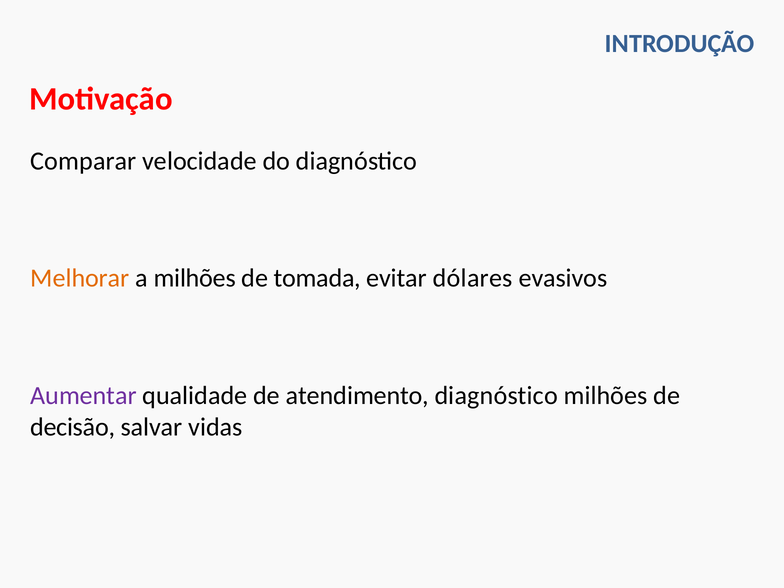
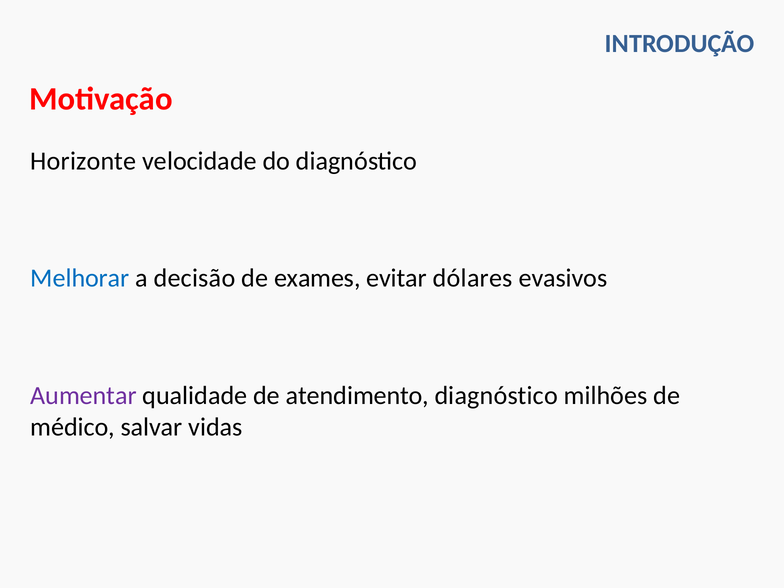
Comparar: Comparar -> Horizonte
Melhorar colour: orange -> blue
a milhões: milhões -> decisão
tomada: tomada -> exames
decisão: decisão -> médico
